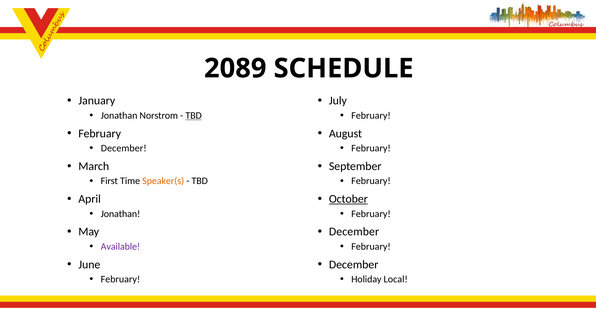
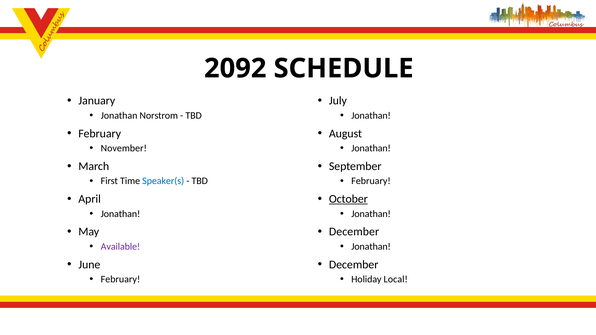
2089: 2089 -> 2092
TBD at (194, 116) underline: present -> none
February at (371, 116): February -> Jonathan
December at (124, 148): December -> November
February at (371, 148): February -> Jonathan
Speaker(s colour: orange -> blue
February at (371, 214): February -> Jonathan
February at (371, 247): February -> Jonathan
